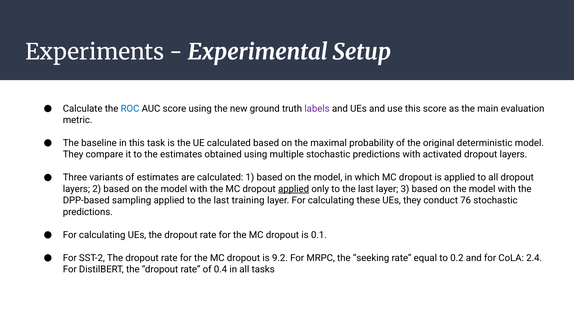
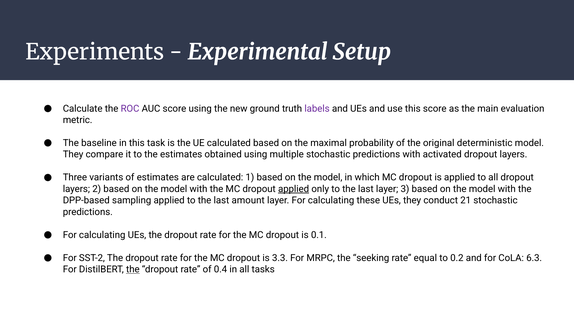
ROC colour: blue -> purple
training: training -> amount
76: 76 -> 21
9.2: 9.2 -> 3.3
2.4: 2.4 -> 6.3
the at (133, 269) underline: none -> present
